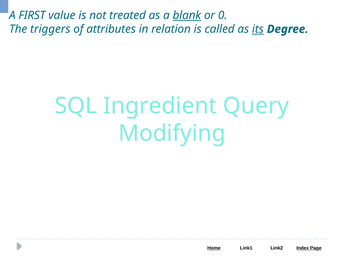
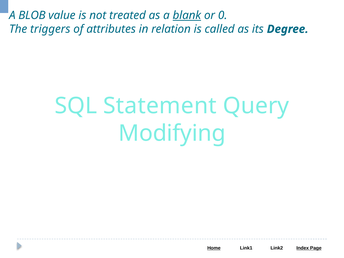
FIRST: FIRST -> BLOB
its underline: present -> none
Ingredient: Ingredient -> Statement
